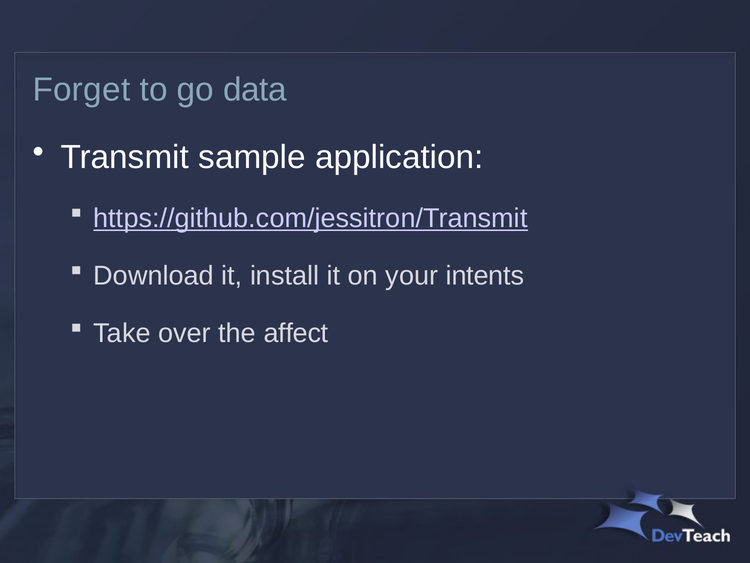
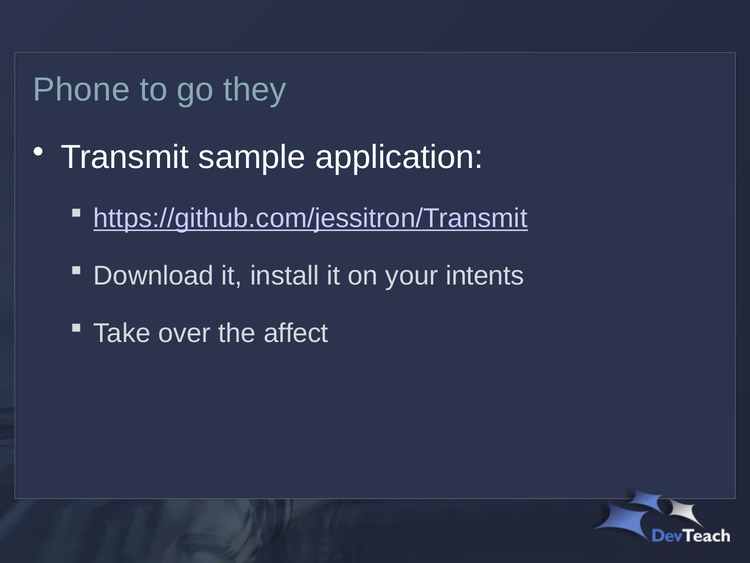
Forget: Forget -> Phone
data: data -> they
